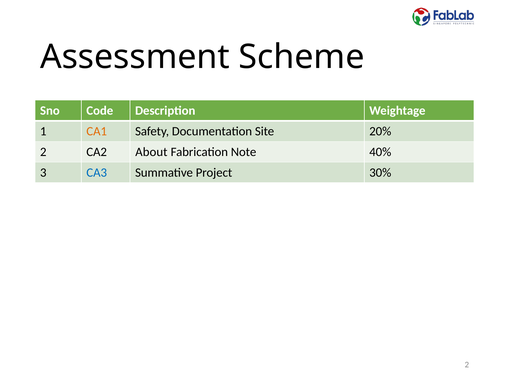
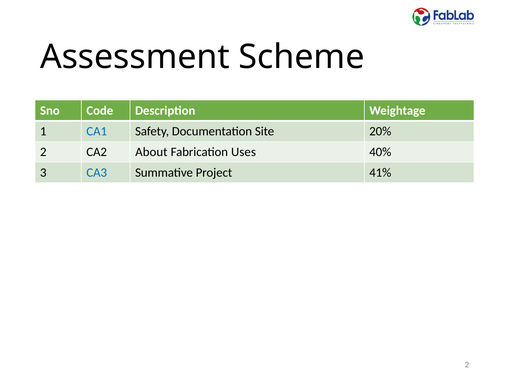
CA1 colour: orange -> blue
Note: Note -> Uses
30%: 30% -> 41%
